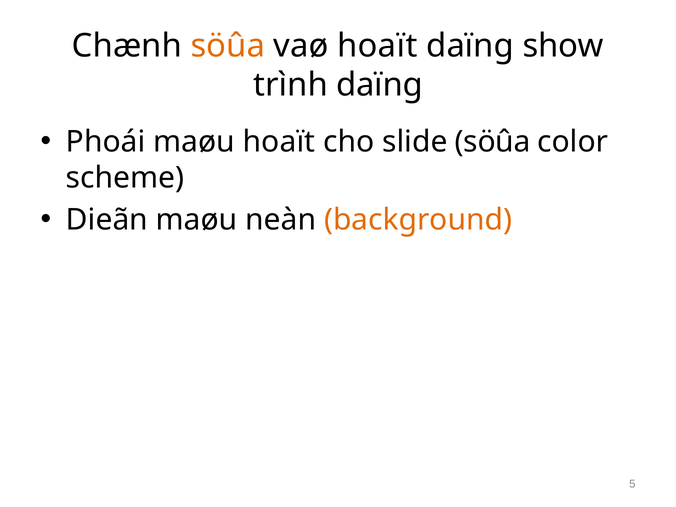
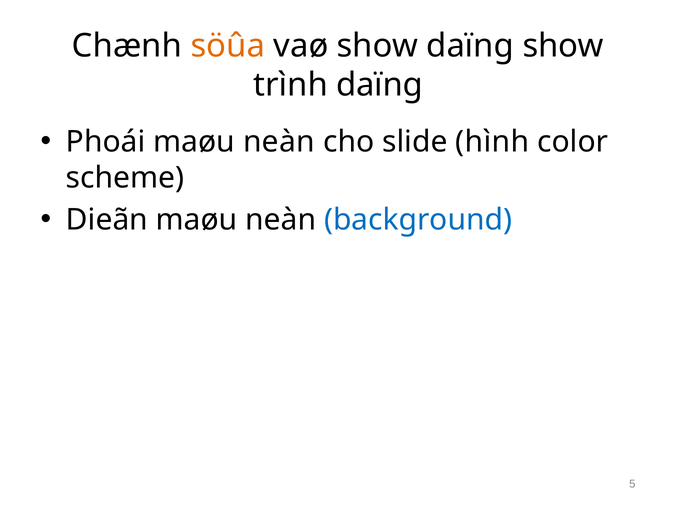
vaø hoaït: hoaït -> show
Phoái maøu hoaït: hoaït -> neàn
slide söûa: söûa -> hình
background colour: orange -> blue
